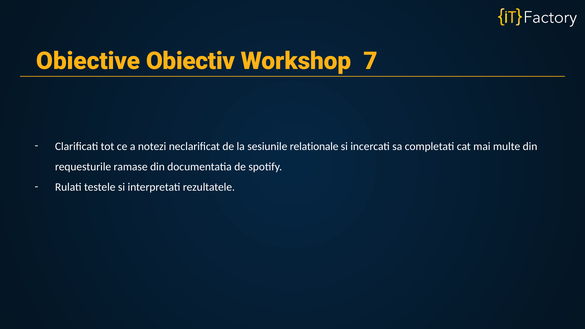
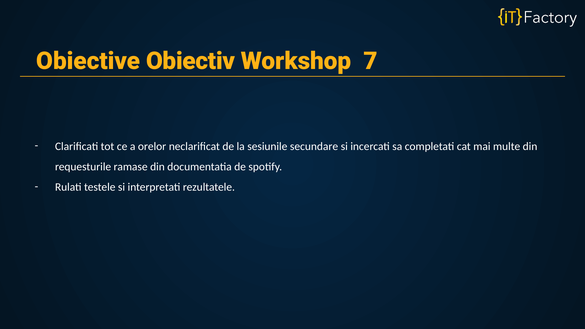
notezi: notezi -> orelor
relationale: relationale -> secundare
